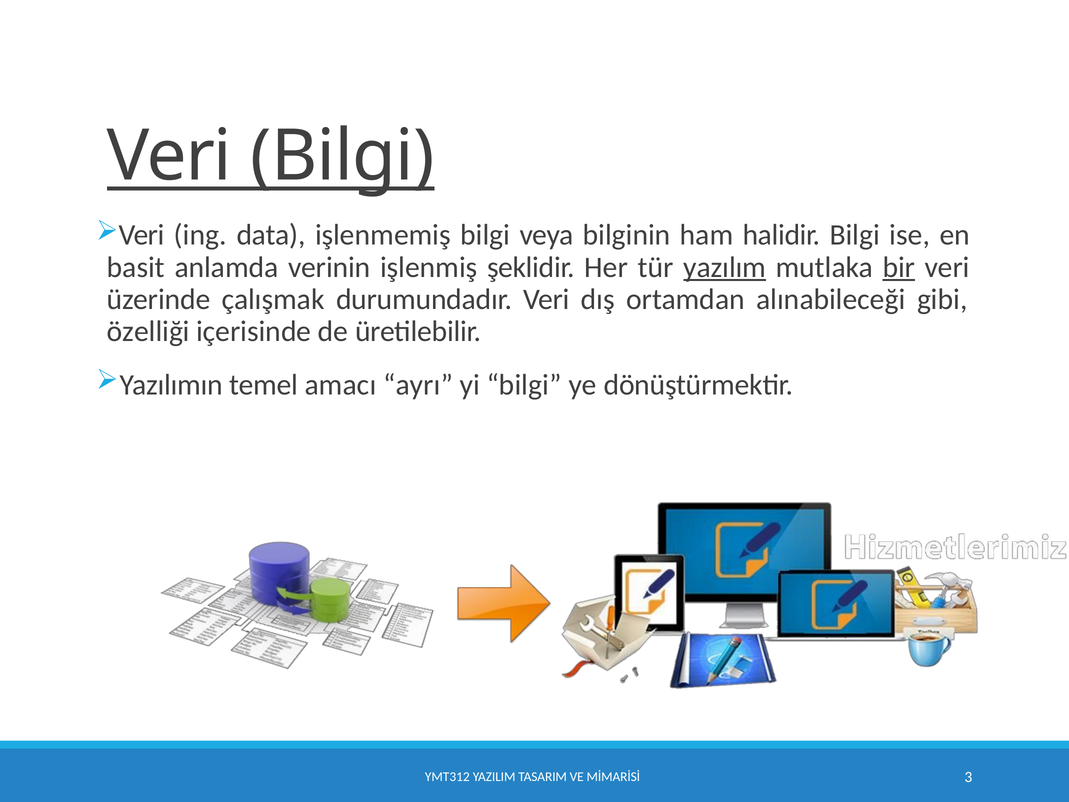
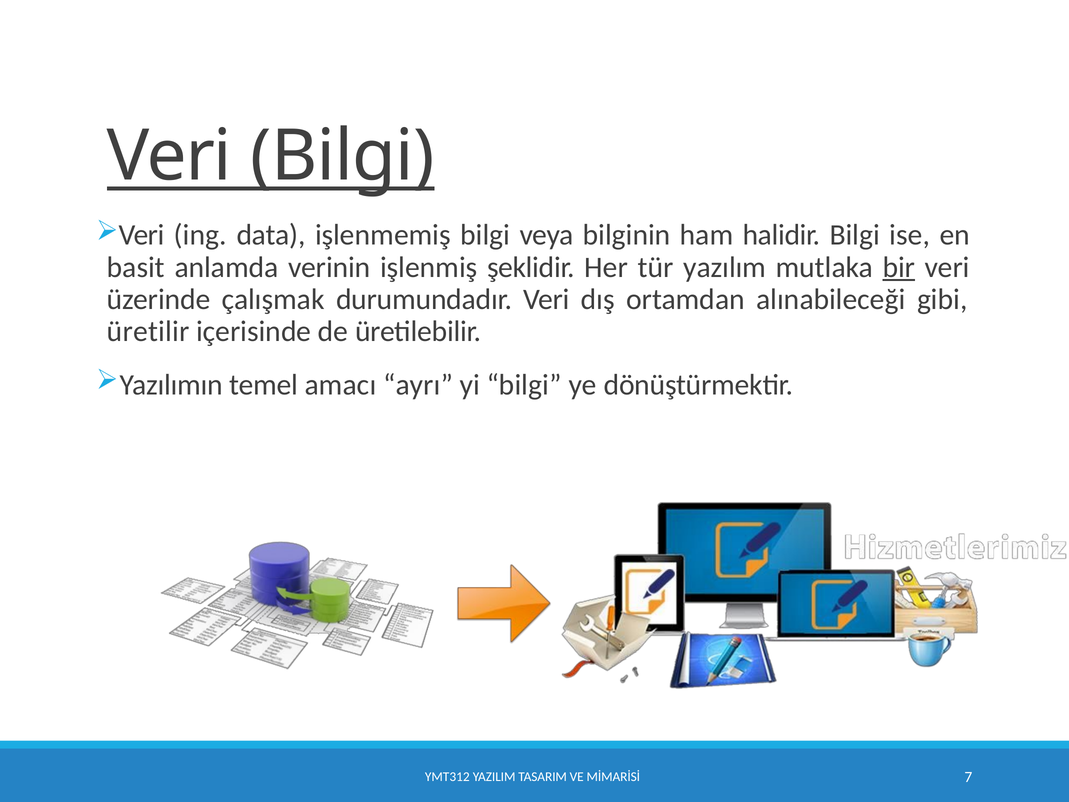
yazılım underline: present -> none
özelliği: özelliği -> üretilir
3: 3 -> 7
